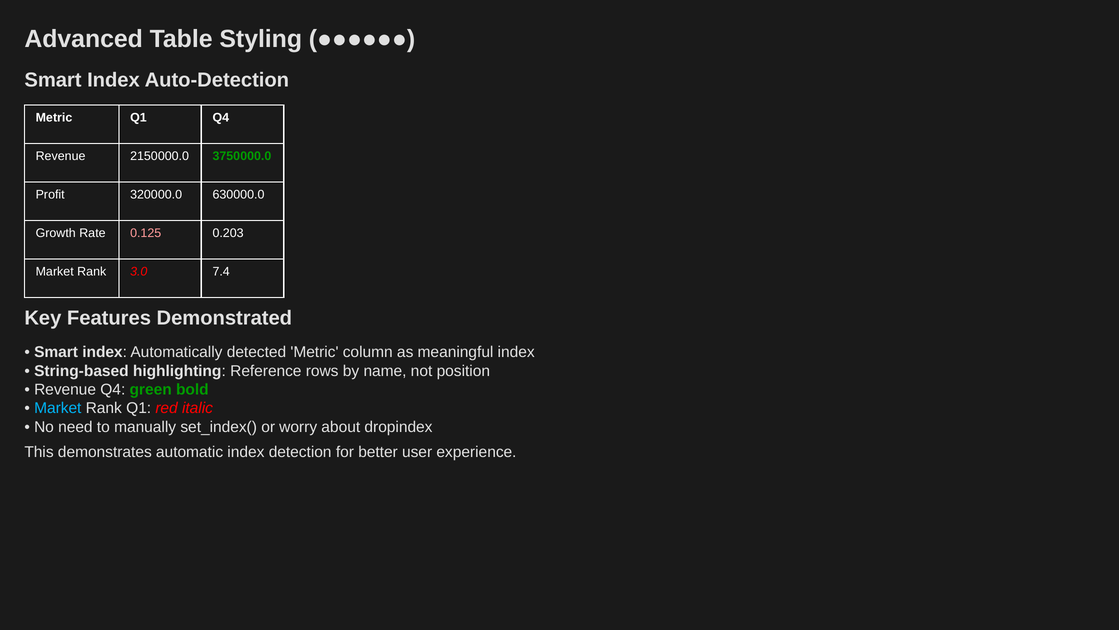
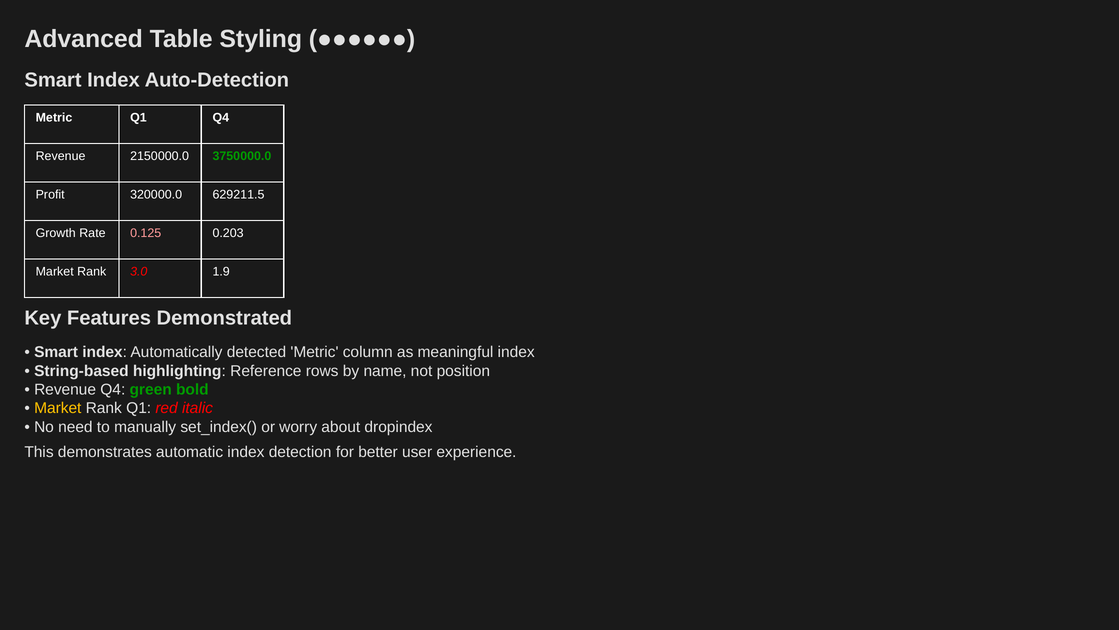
630000.0: 630000.0 -> 629211.5
7.4: 7.4 -> 1.9
Market at (58, 408) colour: light blue -> yellow
